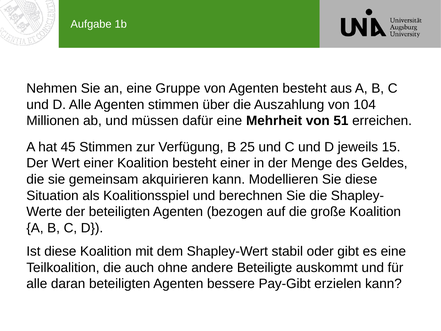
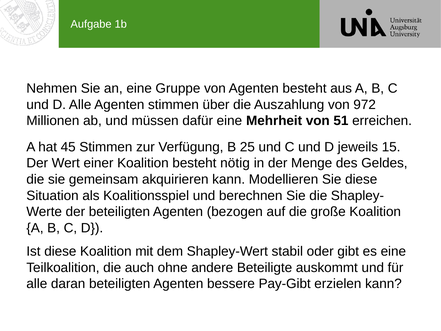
104: 104 -> 972
besteht einer: einer -> nötig
